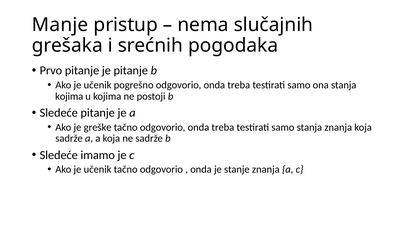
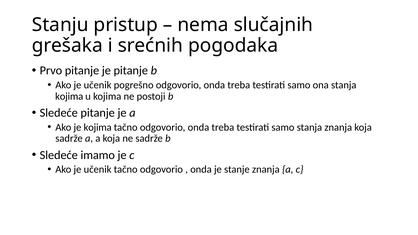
Manje: Manje -> Stanju
je greške: greške -> kojima
